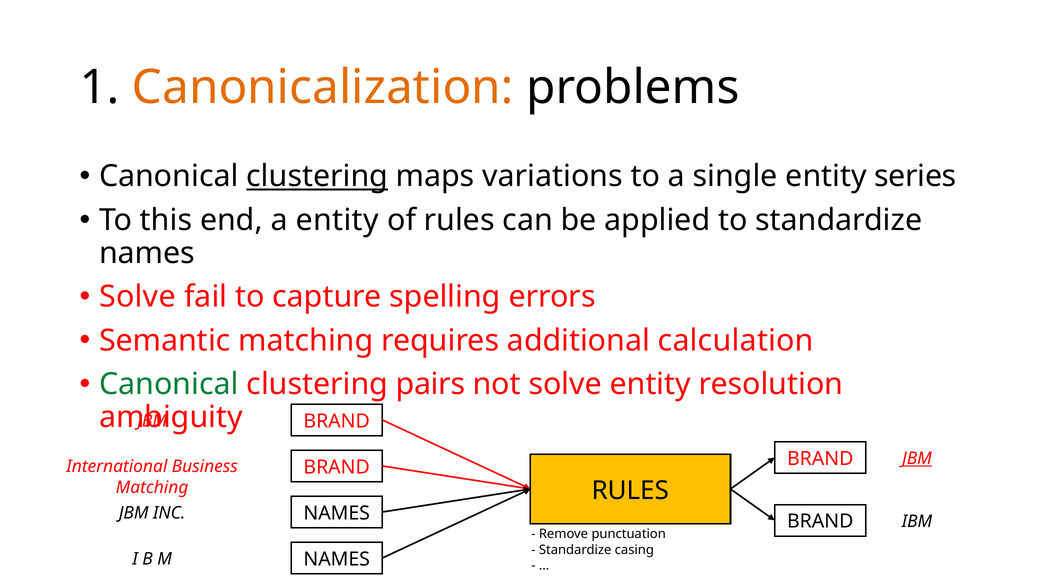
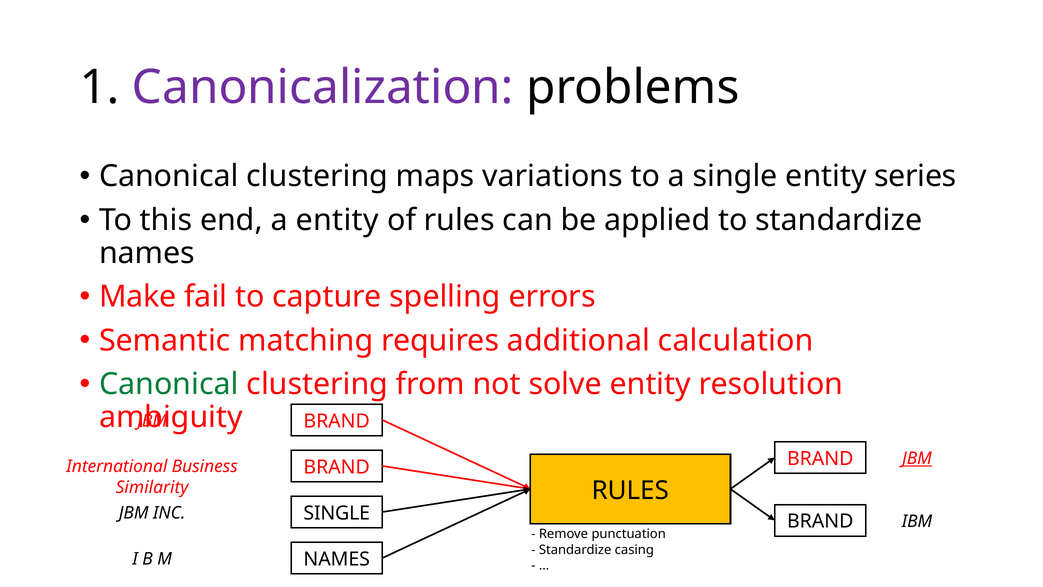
Canonicalization colour: orange -> purple
clustering at (317, 176) underline: present -> none
Solve at (138, 297): Solve -> Make
pairs: pairs -> from
Matching at (152, 487): Matching -> Similarity
INC NAMES: NAMES -> SINGLE
